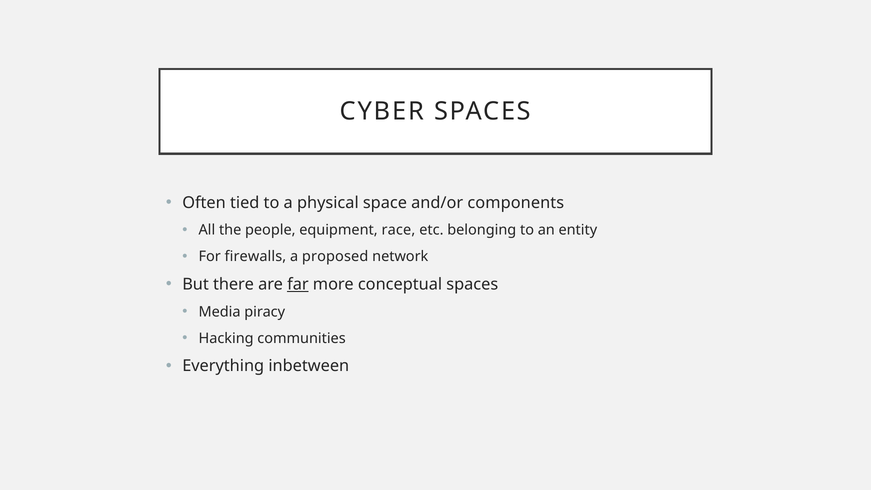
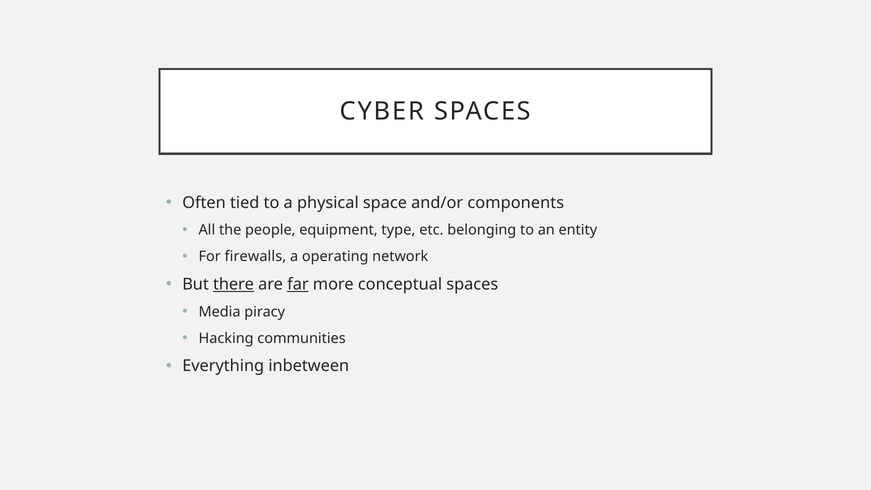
race: race -> type
proposed: proposed -> operating
there underline: none -> present
